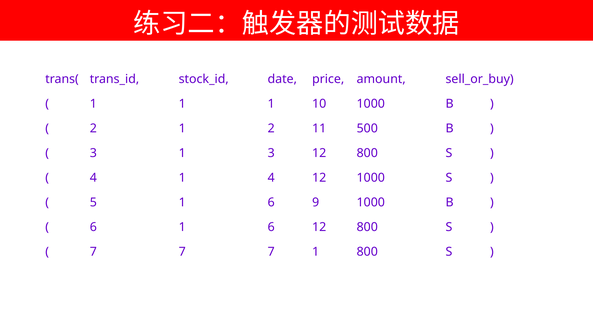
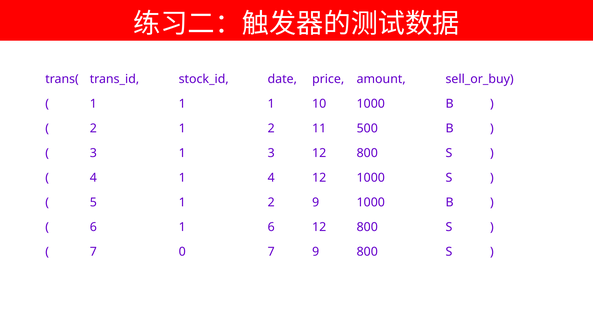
5 1 6: 6 -> 2
7 at (182, 252): 7 -> 0
7 1: 1 -> 9
